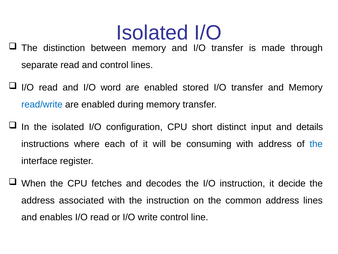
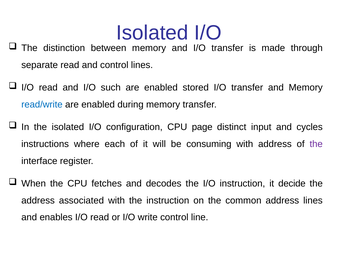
word: word -> such
short: short -> page
details: details -> cycles
the at (316, 144) colour: blue -> purple
